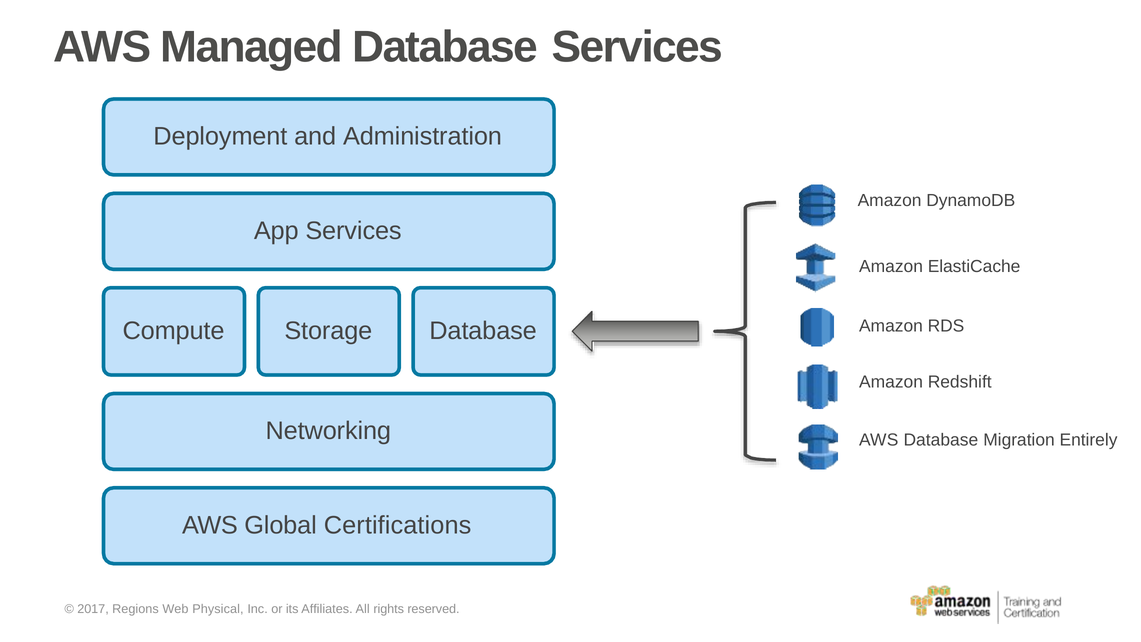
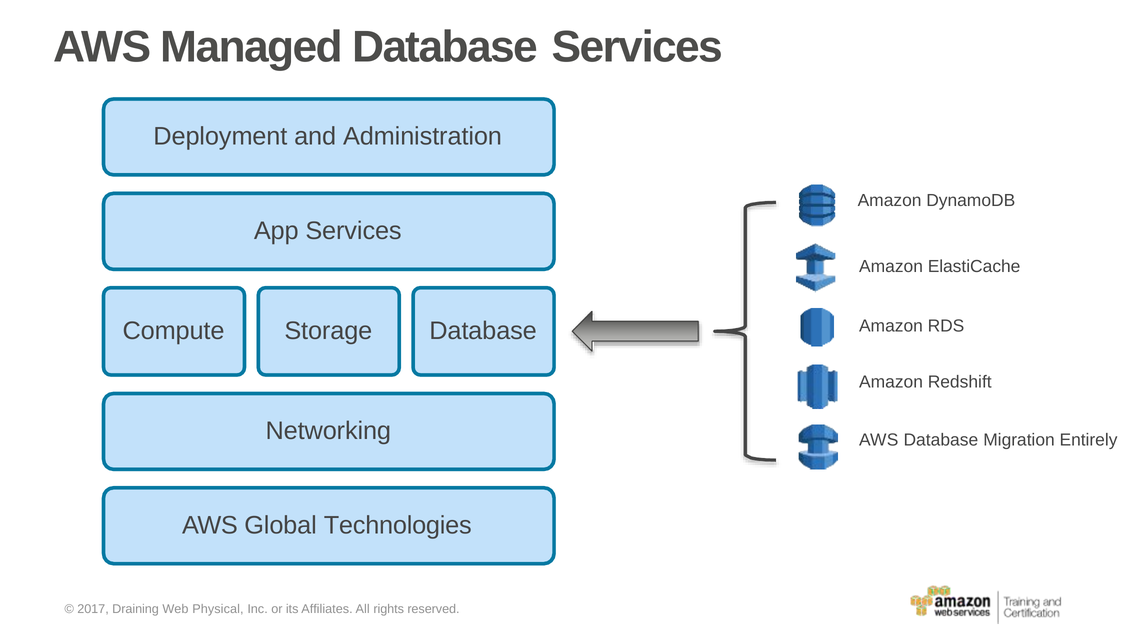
Certifications: Certifications -> Technologies
Regions: Regions -> Draining
